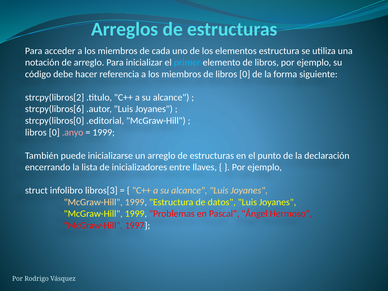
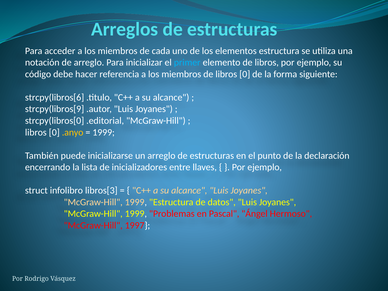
strcpy(libros[2: strcpy(libros[2 -> strcpy(libros[6
strcpy(libros[6: strcpy(libros[6 -> strcpy(libros[9
.anyo colour: pink -> yellow
